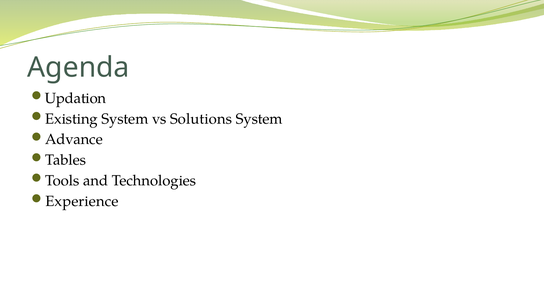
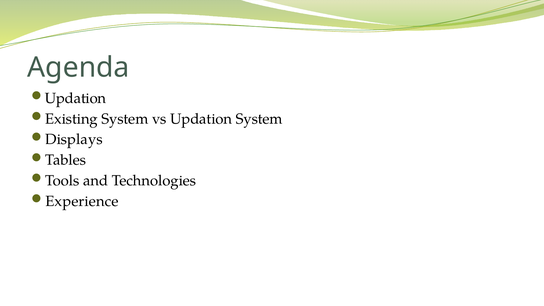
vs Solutions: Solutions -> Updation
Advance: Advance -> Displays
